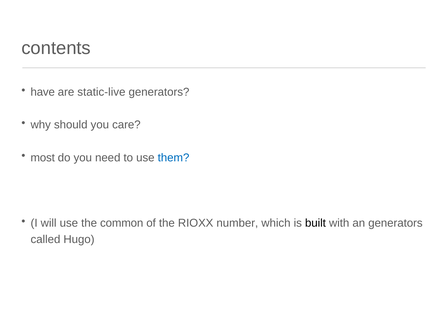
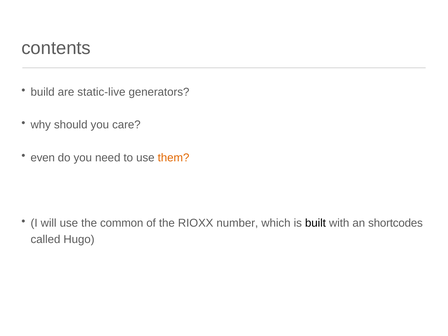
have: have -> build
most: most -> even
them colour: blue -> orange
an generators: generators -> shortcodes
